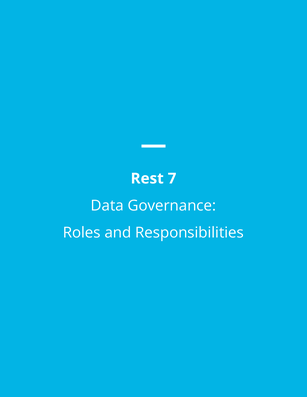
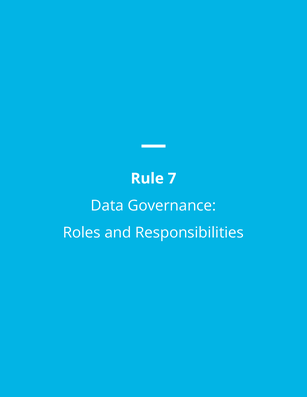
Rest: Rest -> Rule
